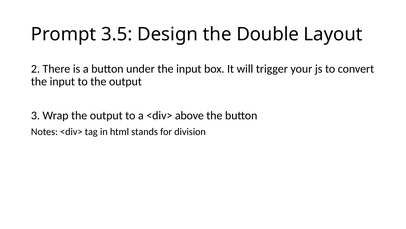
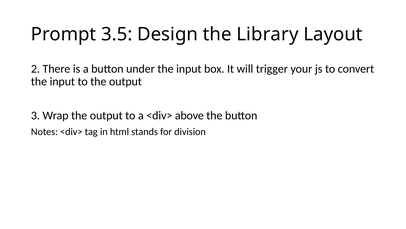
Double: Double -> Library
